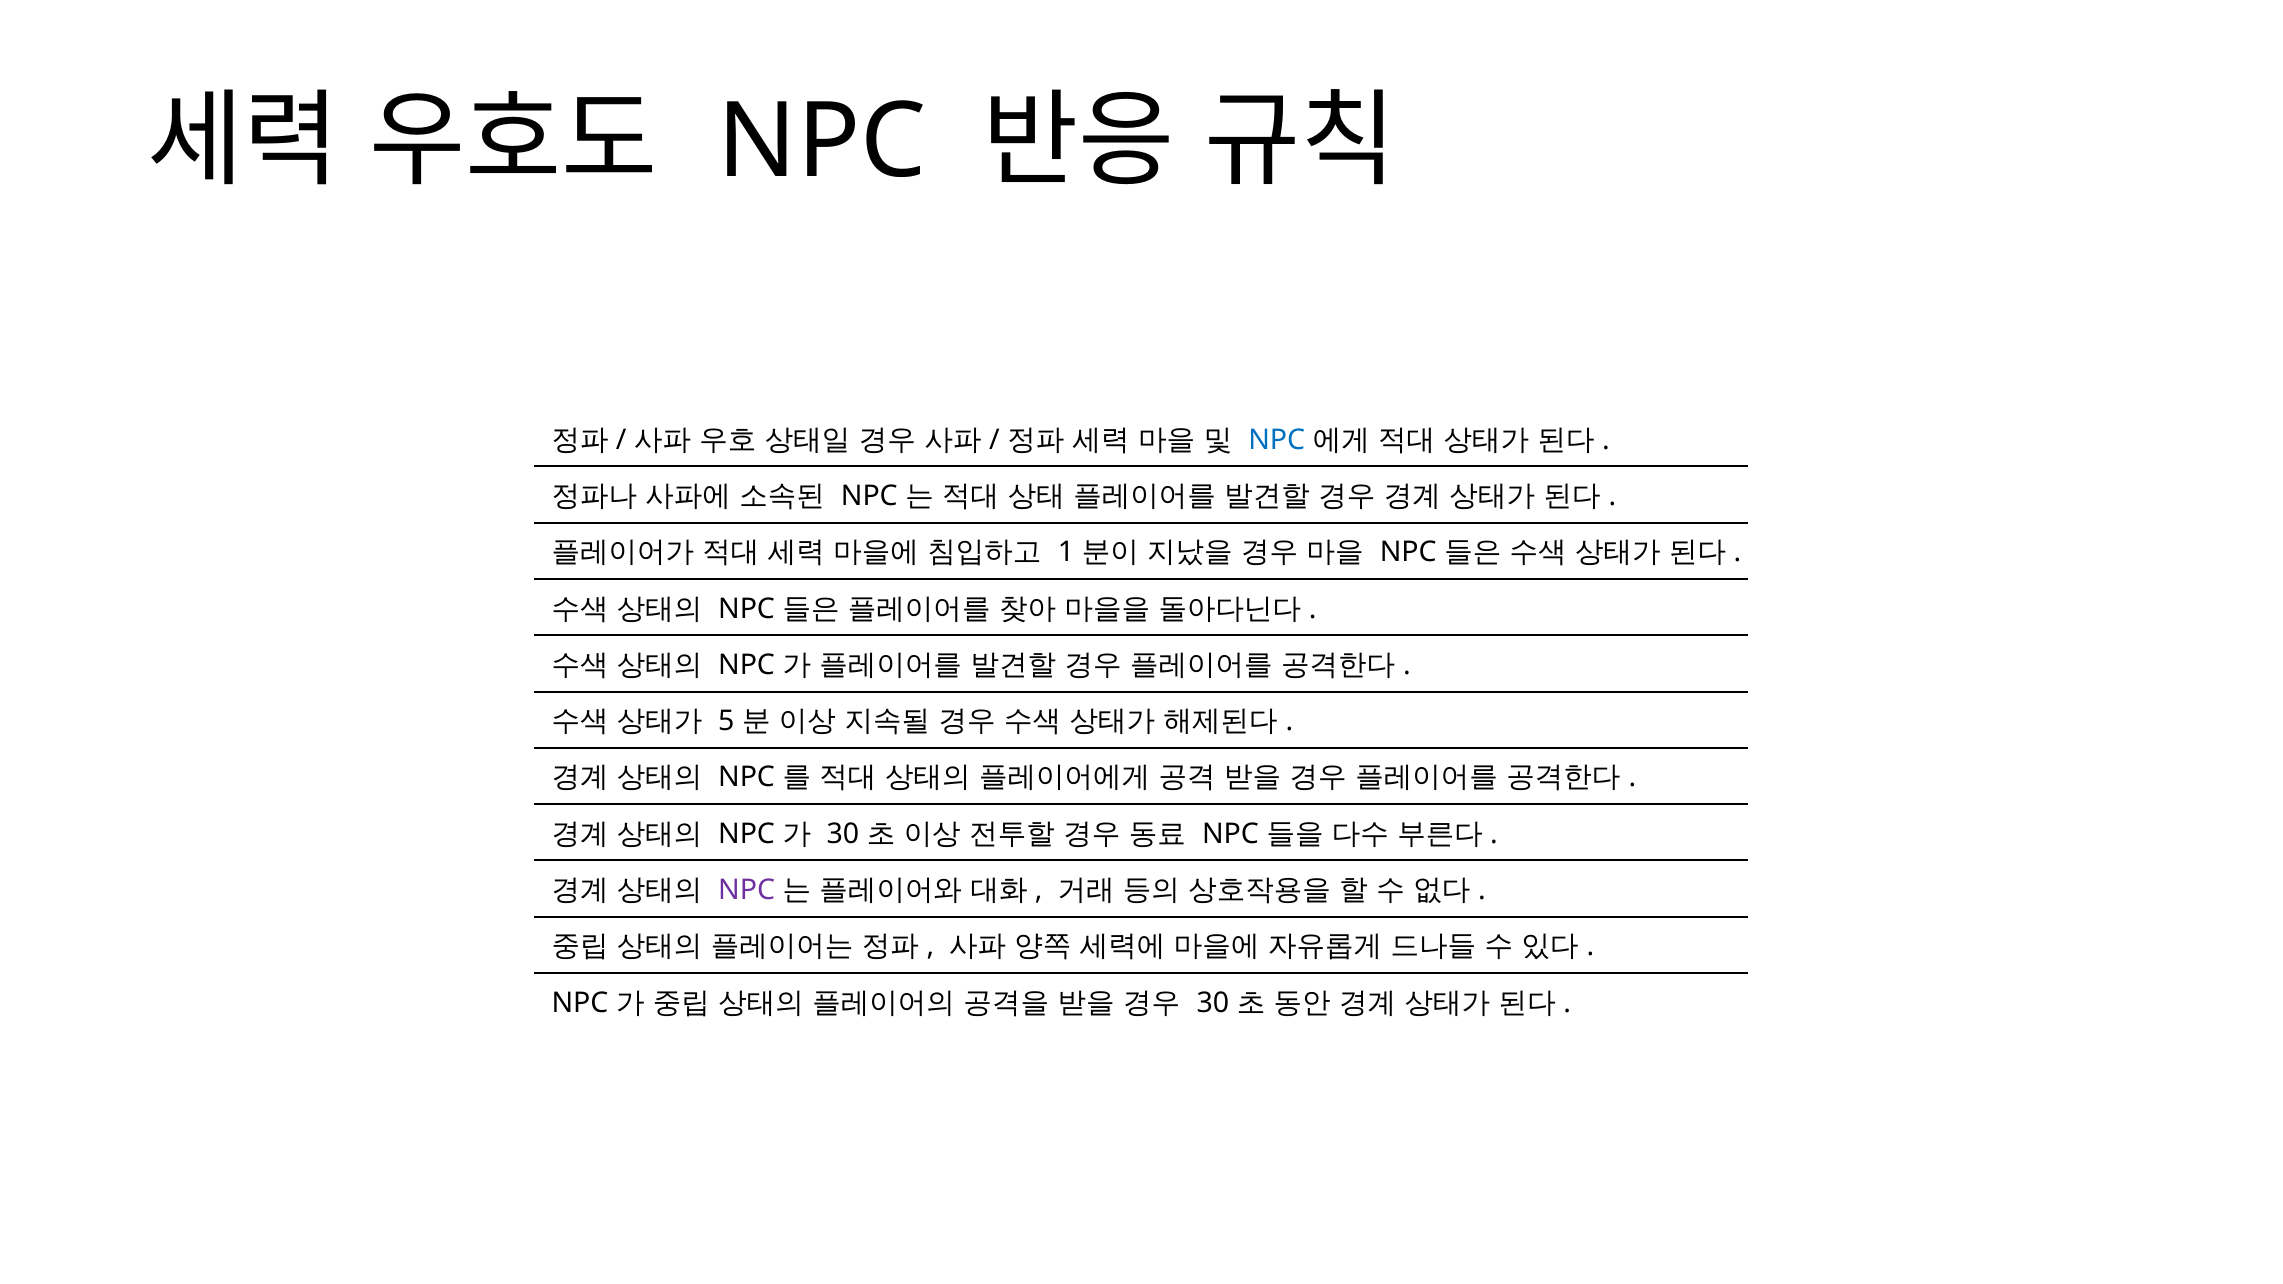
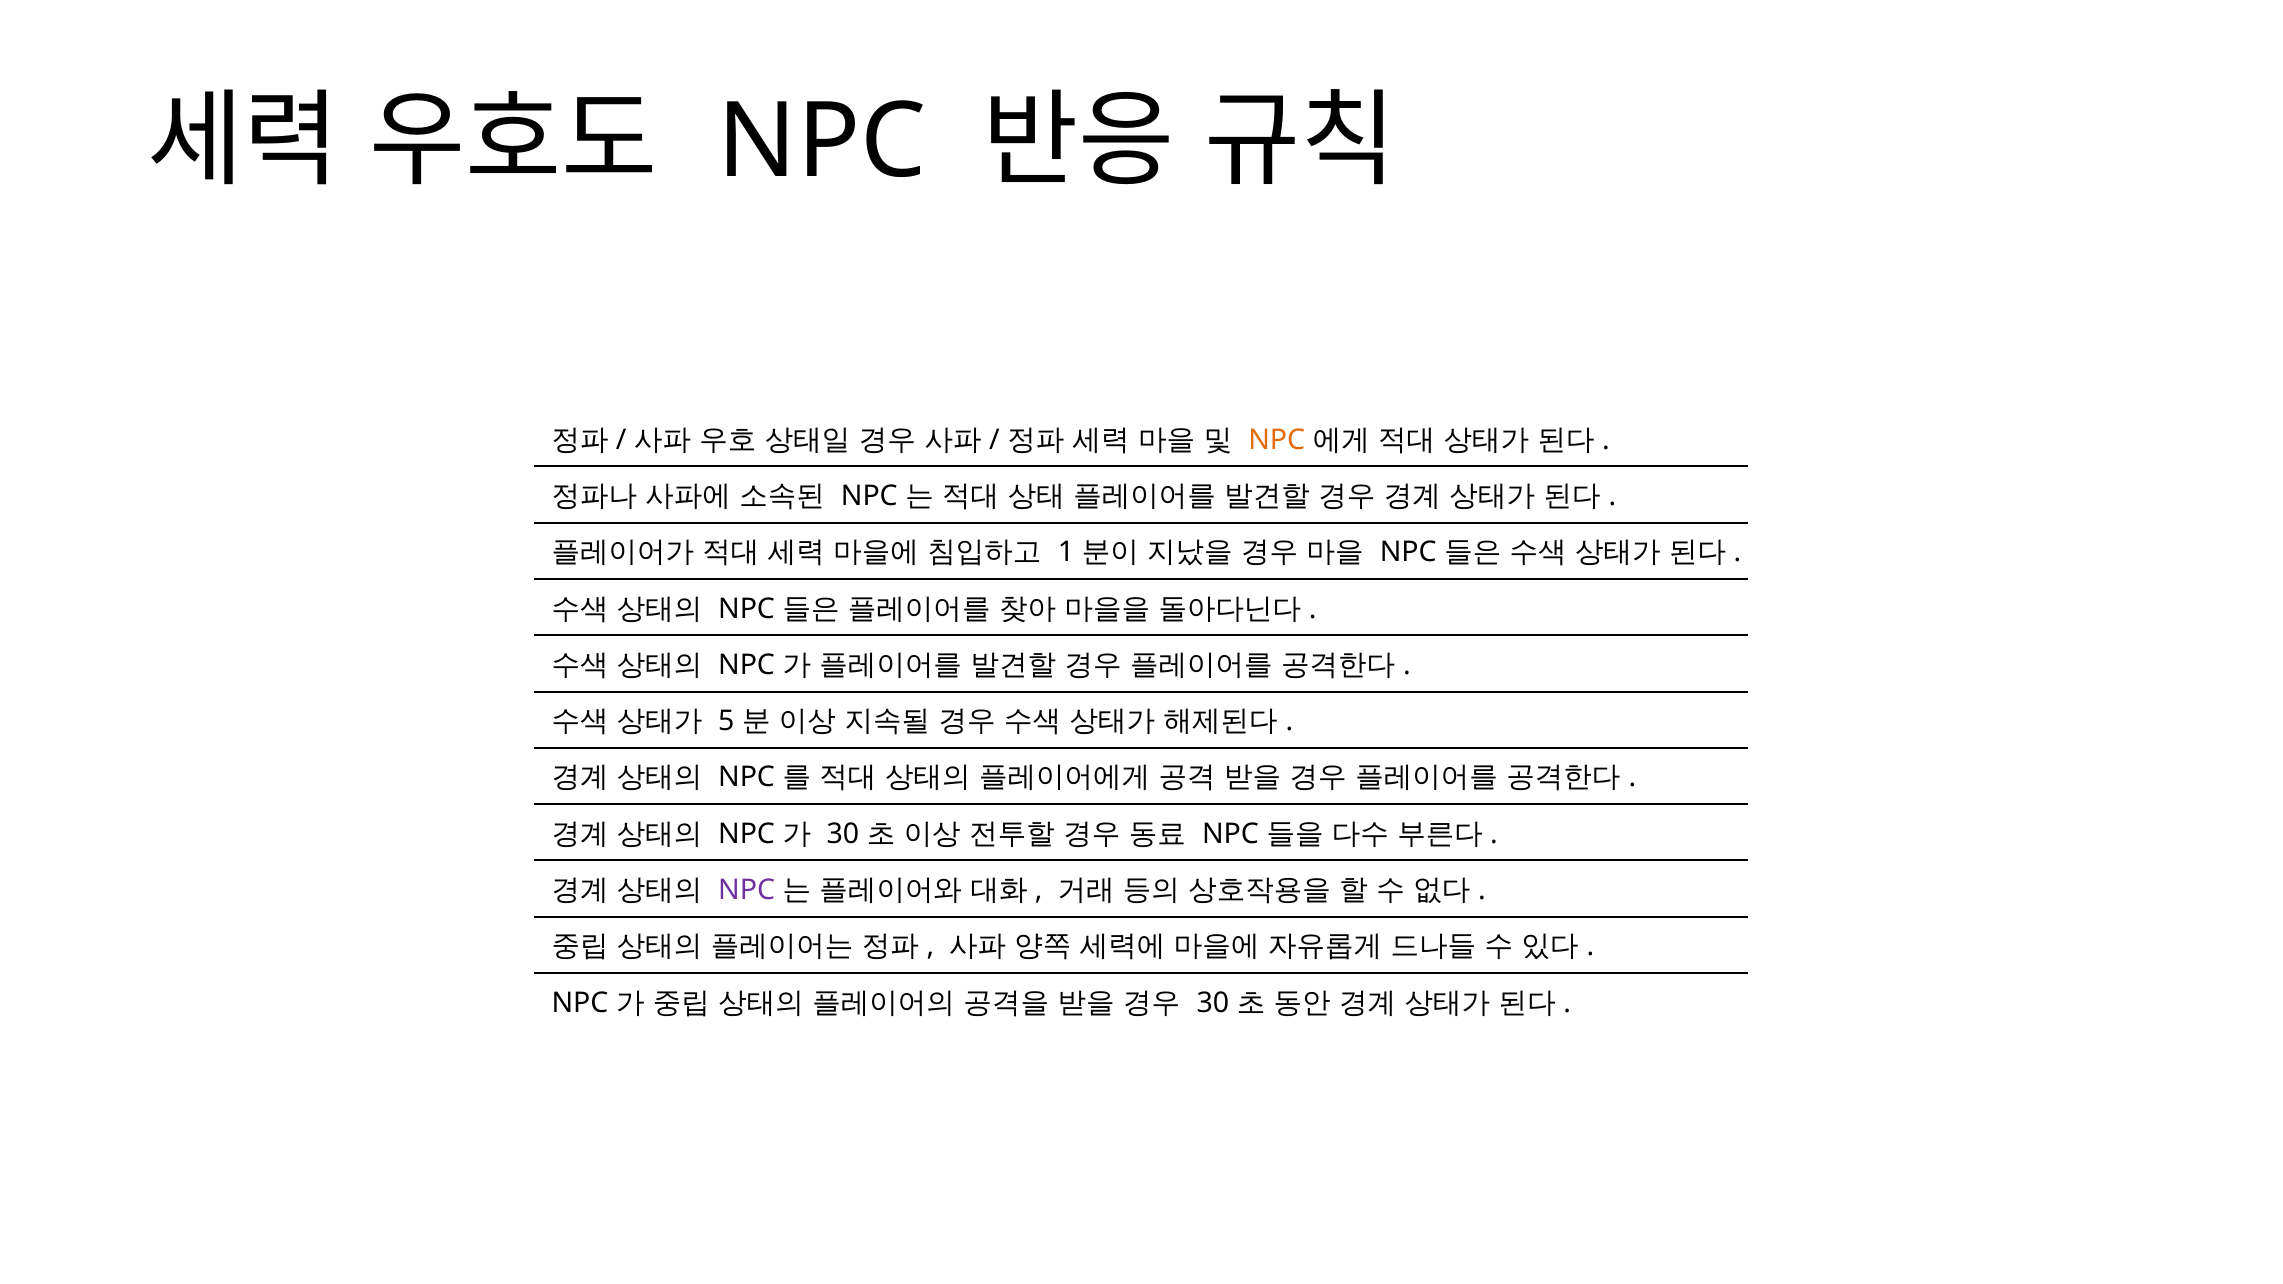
NPC at (1277, 440) colour: blue -> orange
